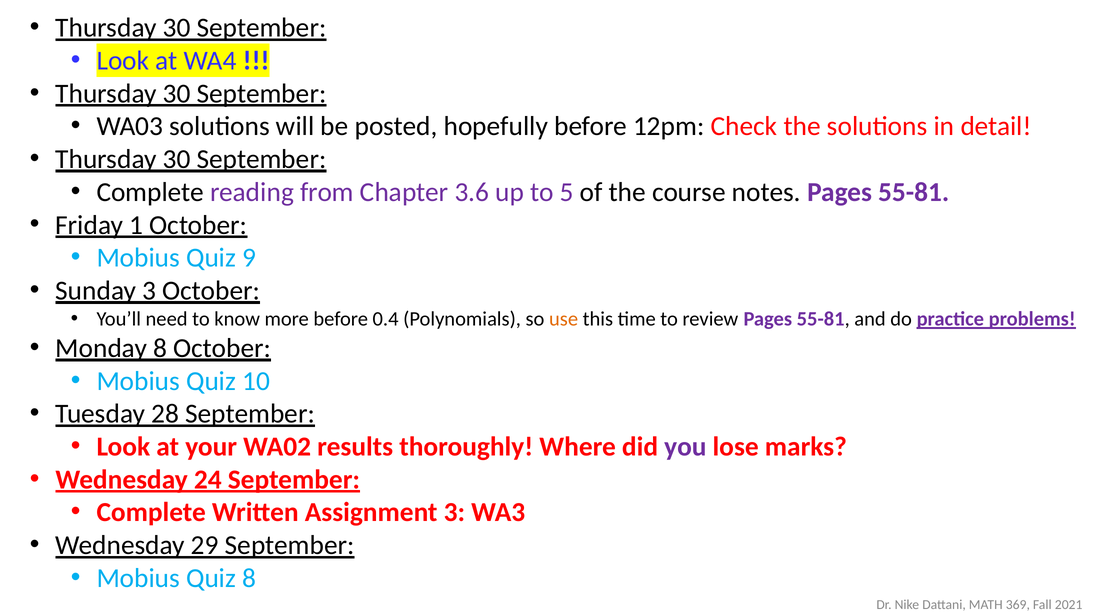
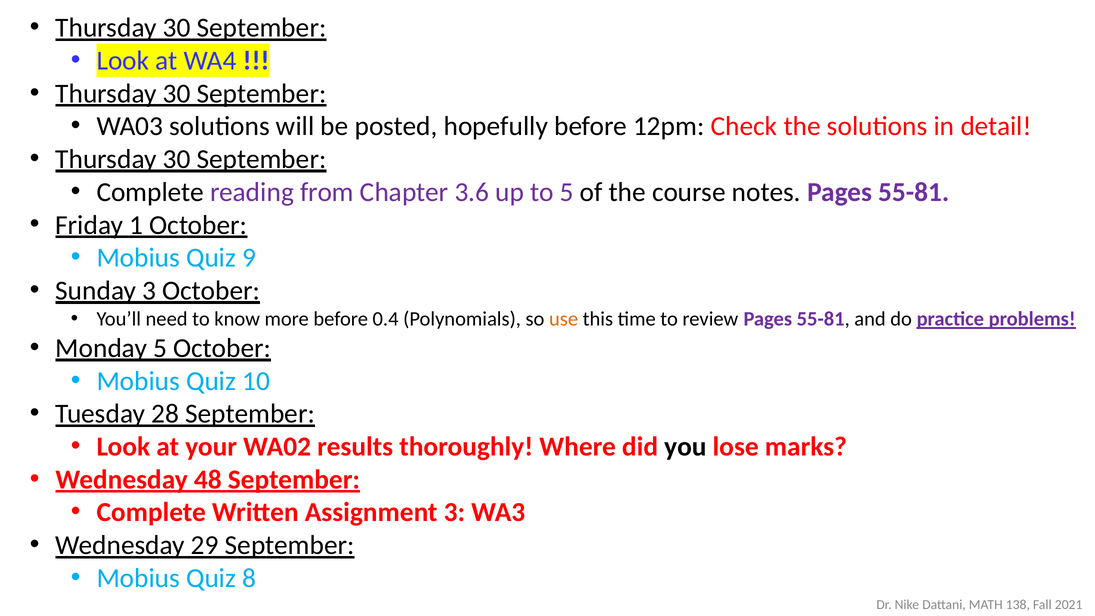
Monday 8: 8 -> 5
you colour: purple -> black
24: 24 -> 48
369: 369 -> 138
